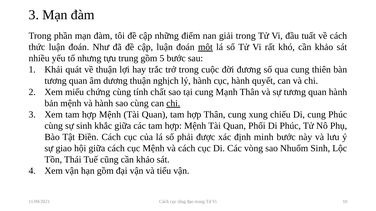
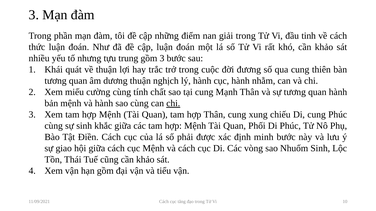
tuất: tuất -> tinh
một underline: present -> none
gồm 5: 5 -> 3
quyết: quyết -> nhằm
chứng: chứng -> cường
